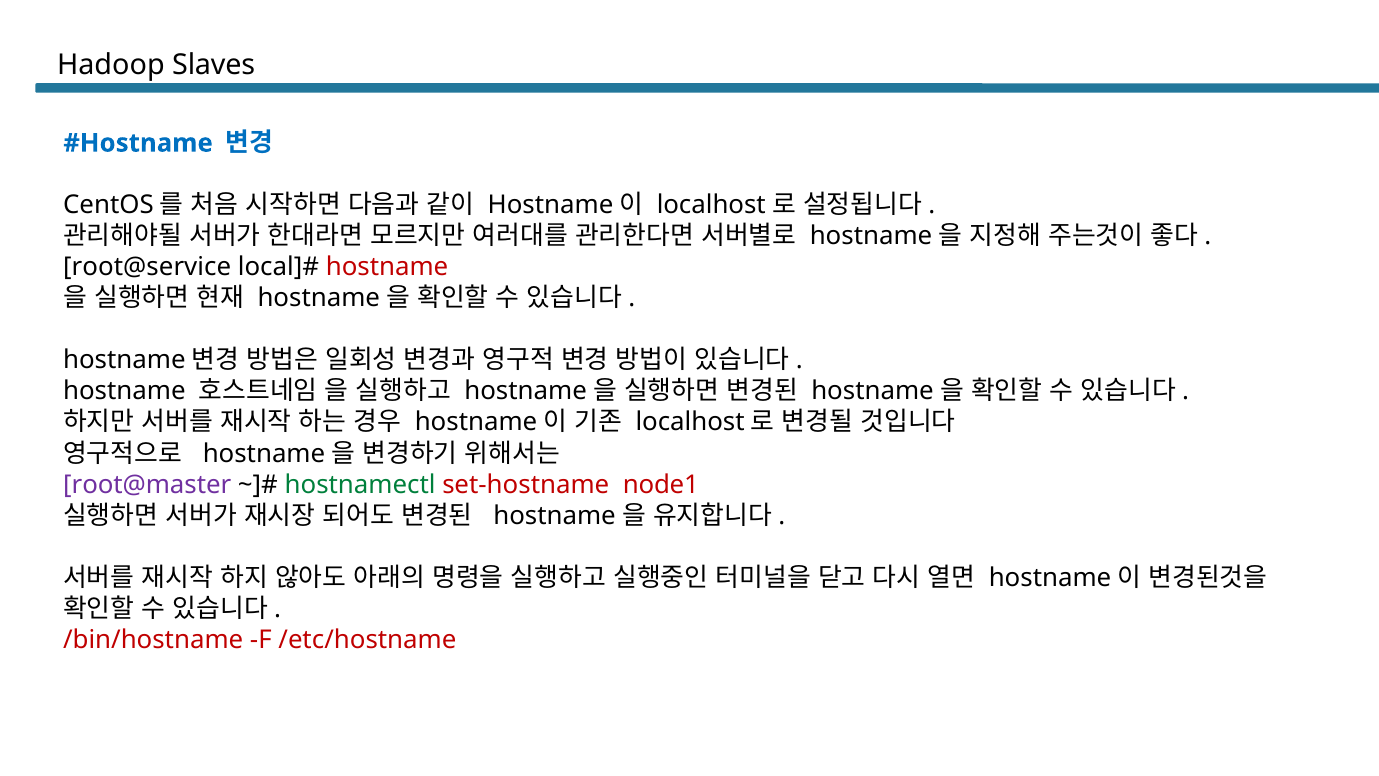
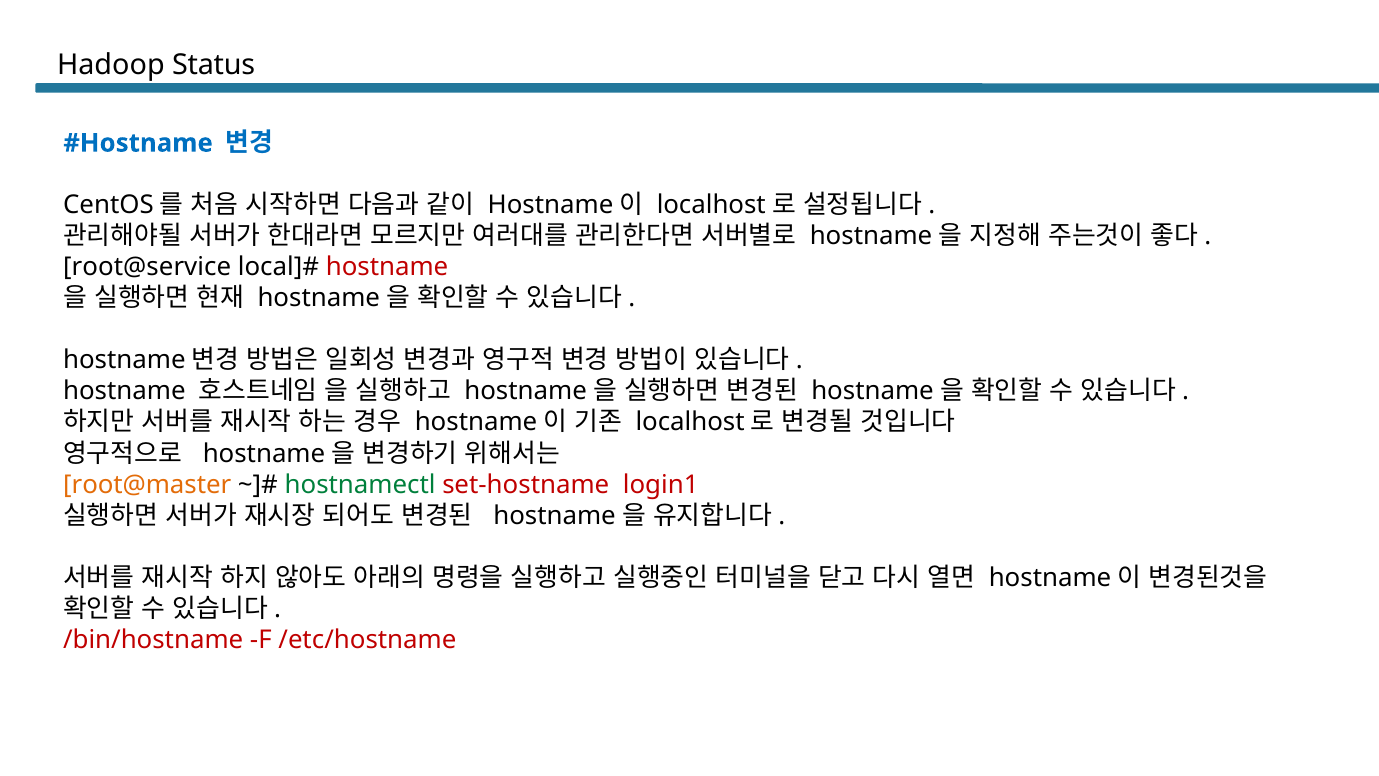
Slaves: Slaves -> Status
root@master colour: purple -> orange
node1: node1 -> login1
